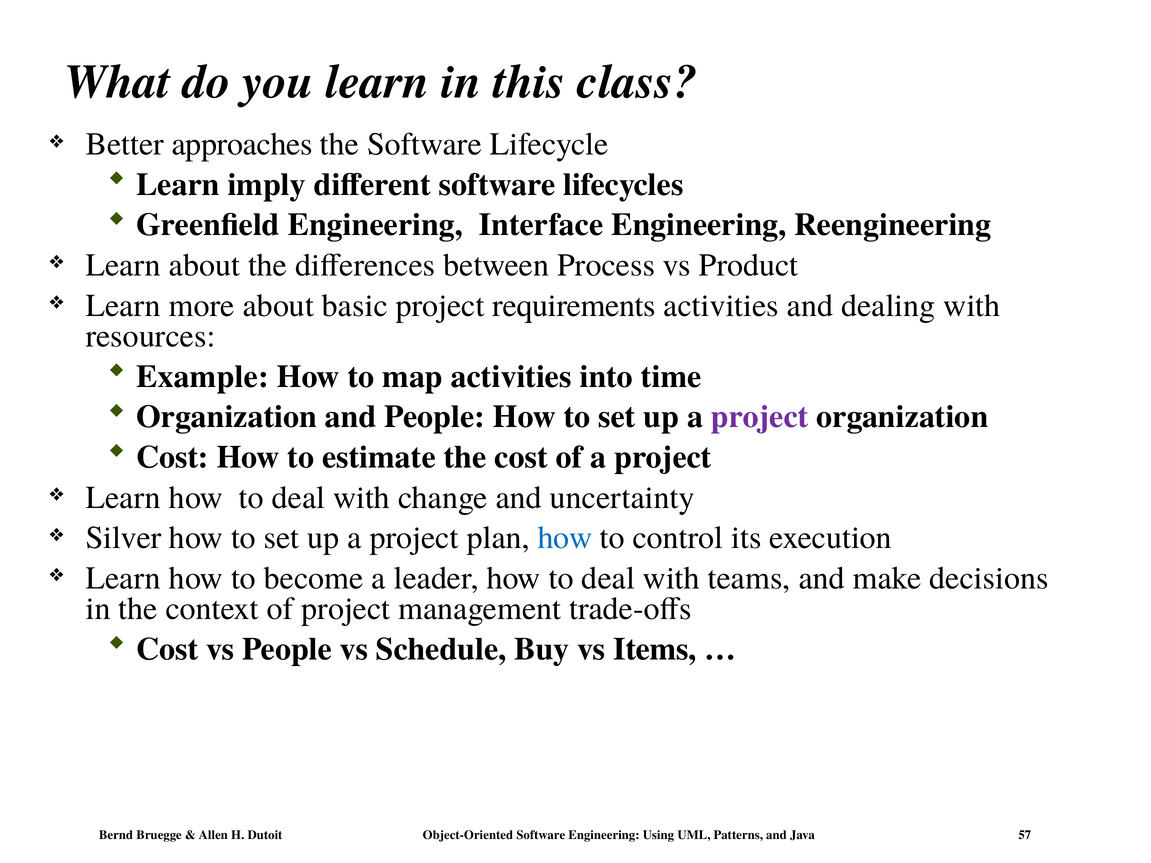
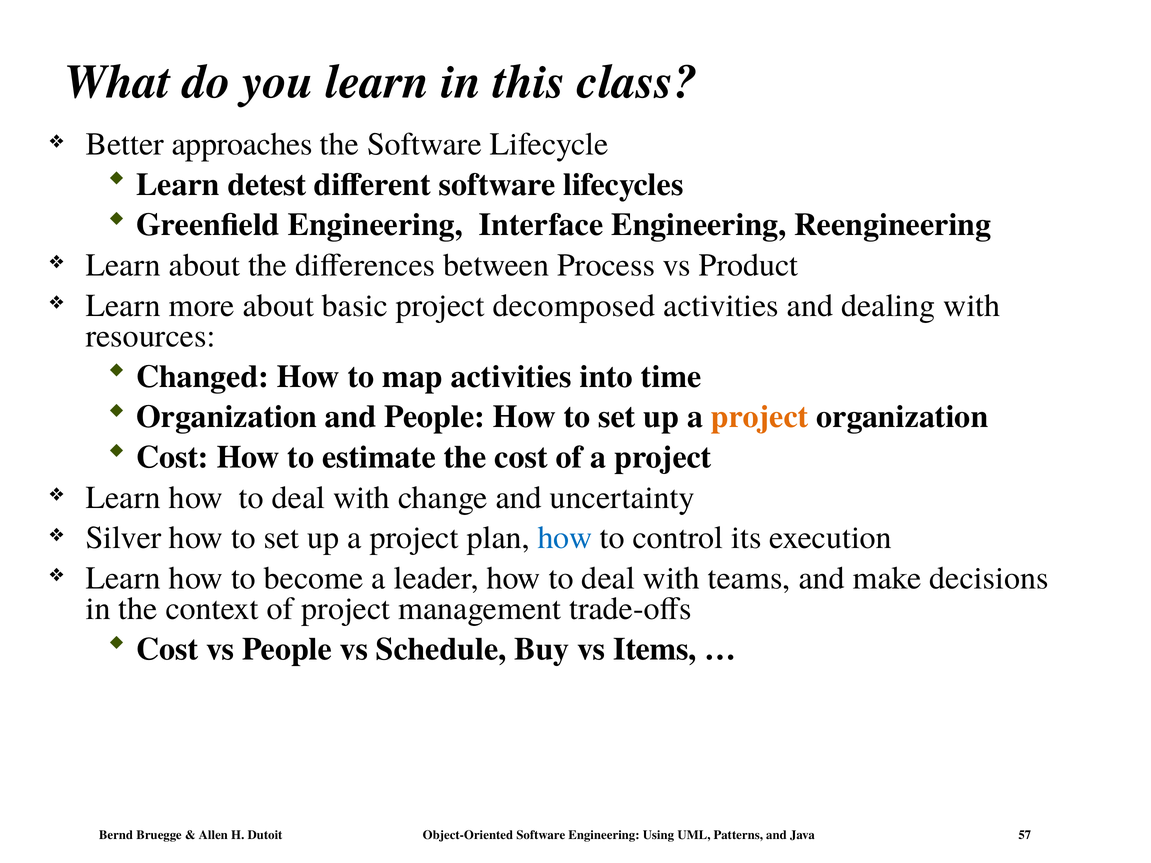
imply: imply -> detest
requirements: requirements -> decomposed
Example: Example -> Changed
project at (760, 417) colour: purple -> orange
